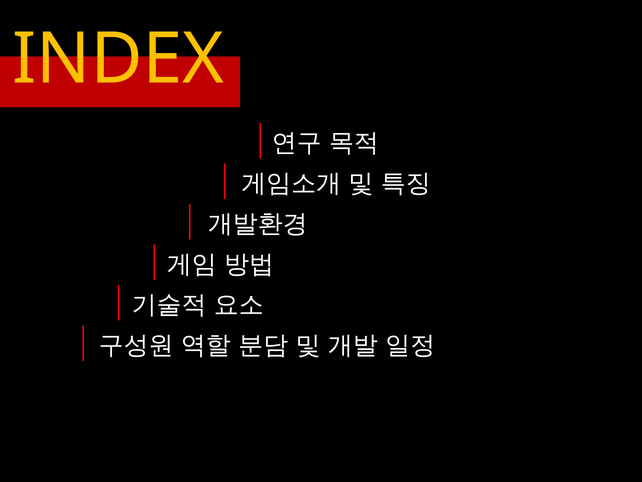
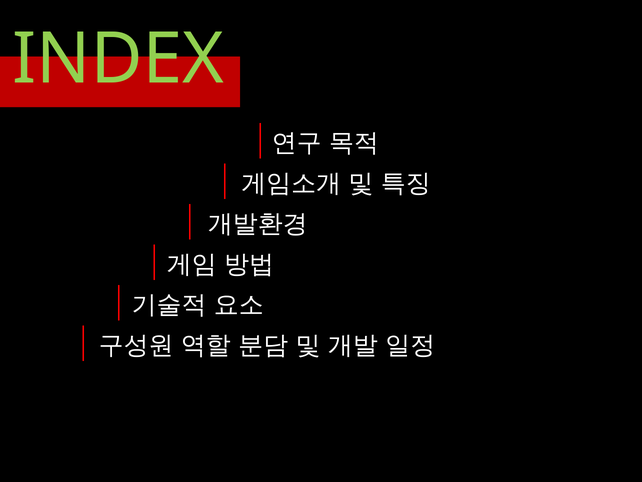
INDEX colour: yellow -> light green
